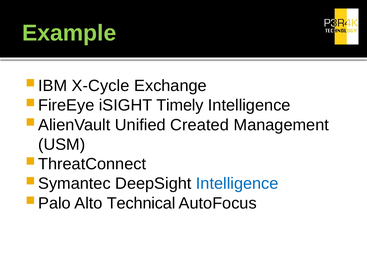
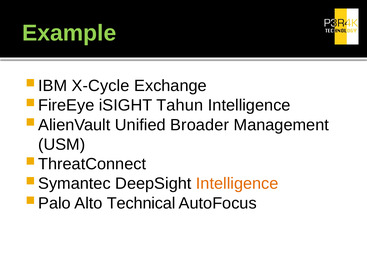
Timely: Timely -> Tahun
Created: Created -> Broader
Intelligence at (237, 184) colour: blue -> orange
